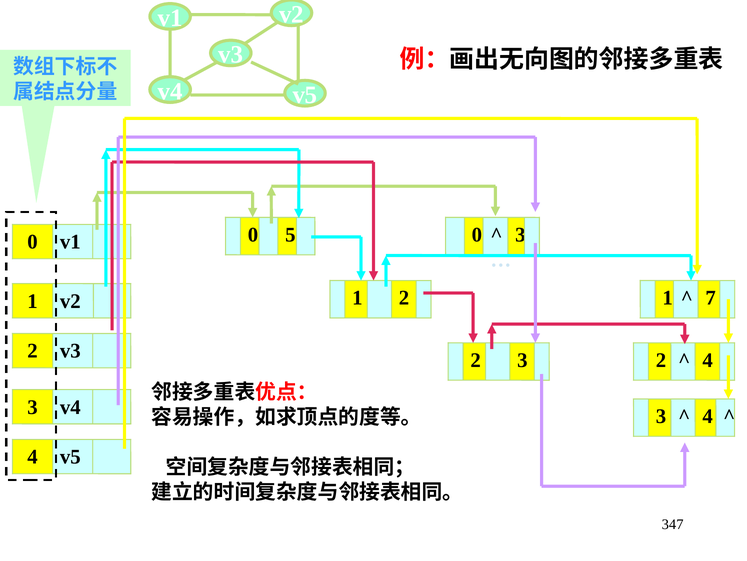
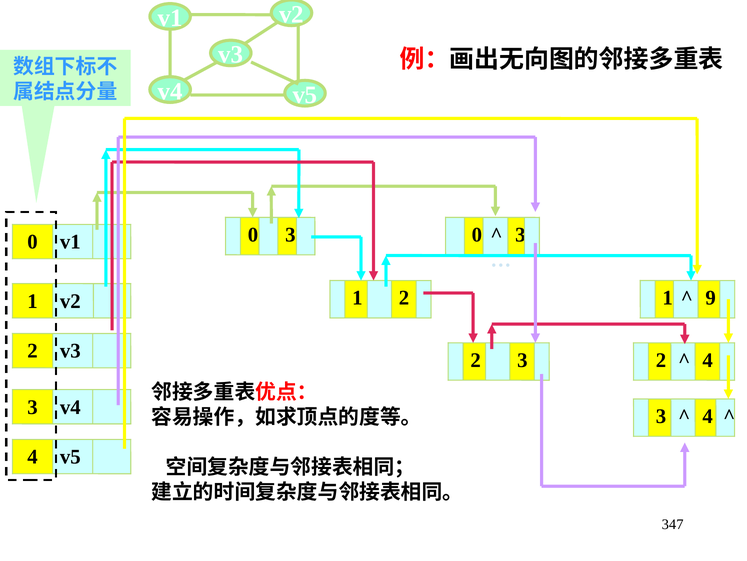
5 at (290, 235): 5 -> 3
7: 7 -> 9
